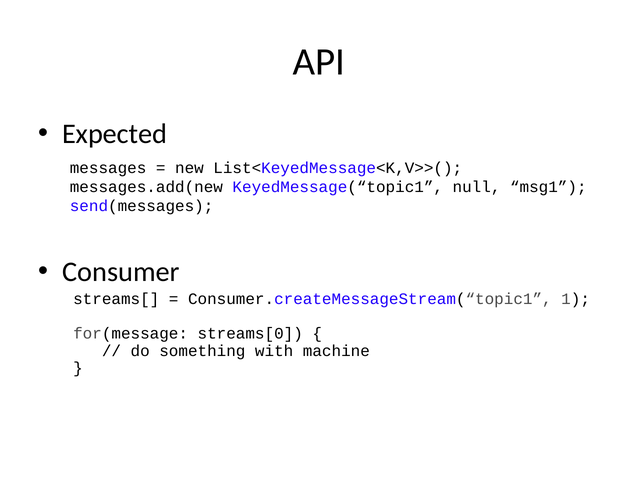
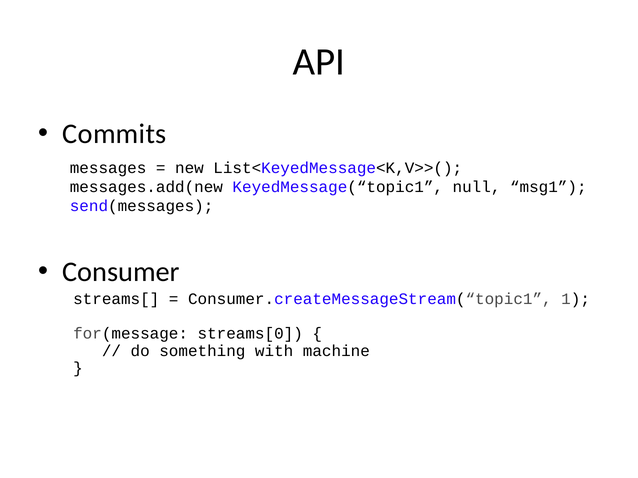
Expected: Expected -> Commits
